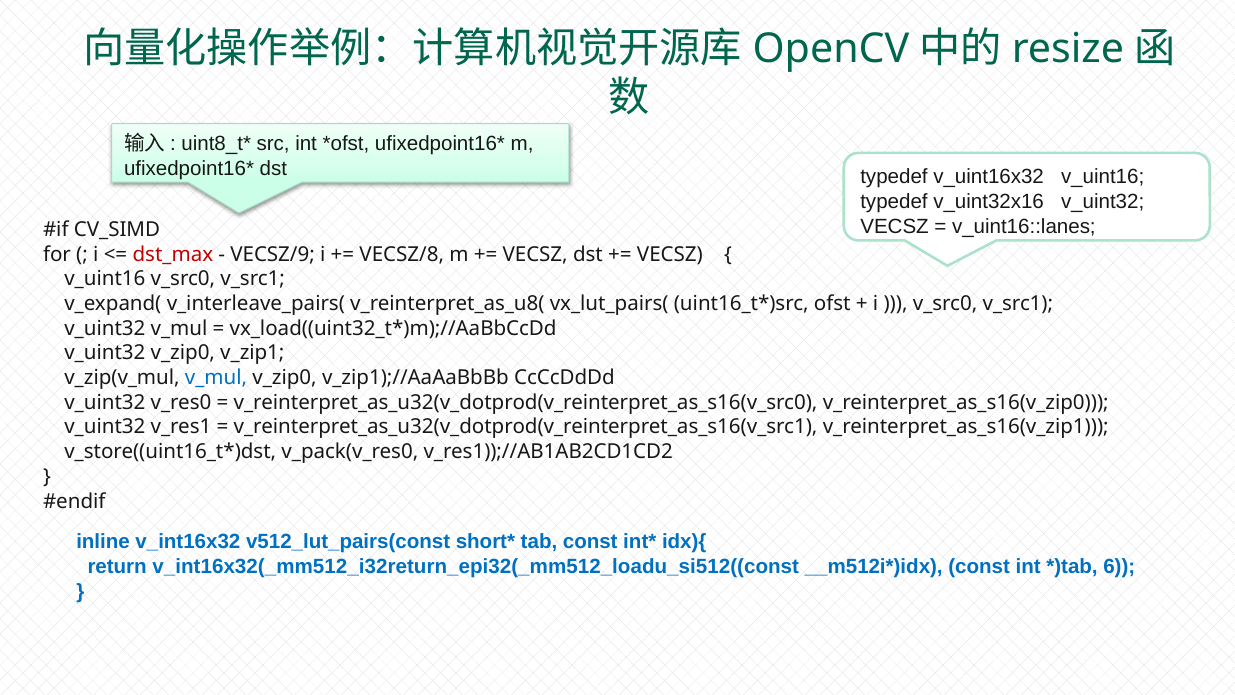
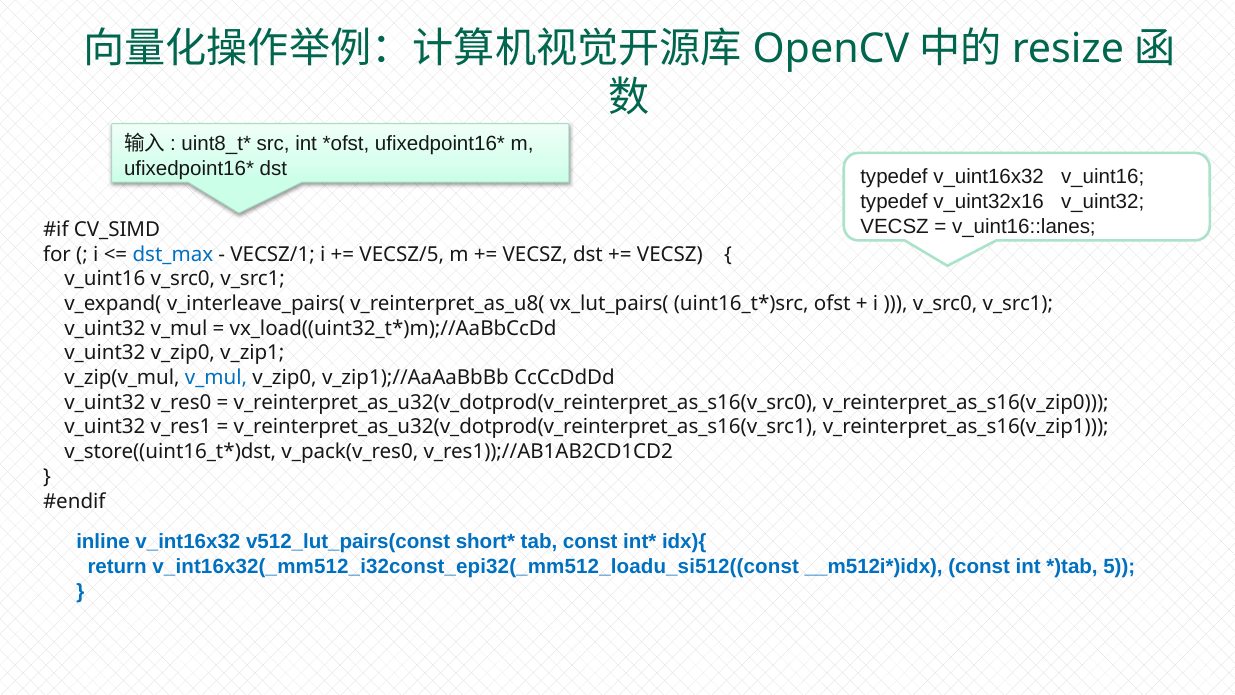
dst_max colour: red -> blue
VECSZ/9: VECSZ/9 -> VECSZ/1
VECSZ/8: VECSZ/8 -> VECSZ/5
v_int16x32(_mm512_i32return_epi32(_mm512_loadu_si512((const: v_int16x32(_mm512_i32return_epi32(_mm512_loadu_si512((const -> v_int16x32(_mm512_i32const_epi32(_mm512_loadu_si512((const
6: 6 -> 5
